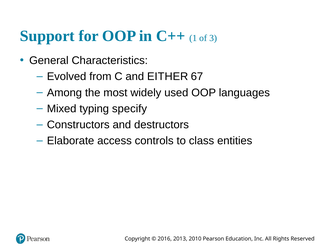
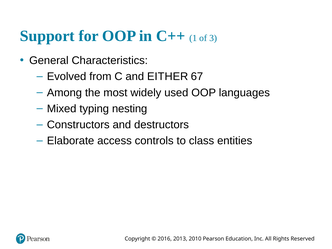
specify: specify -> nesting
